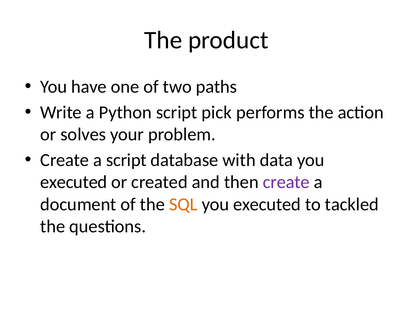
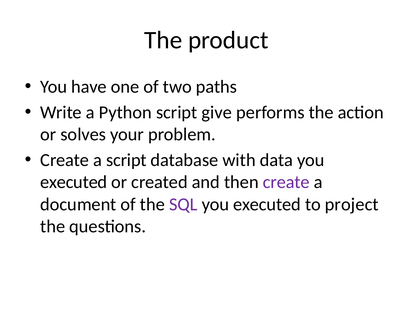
pick: pick -> give
SQL colour: orange -> purple
tackled: tackled -> project
